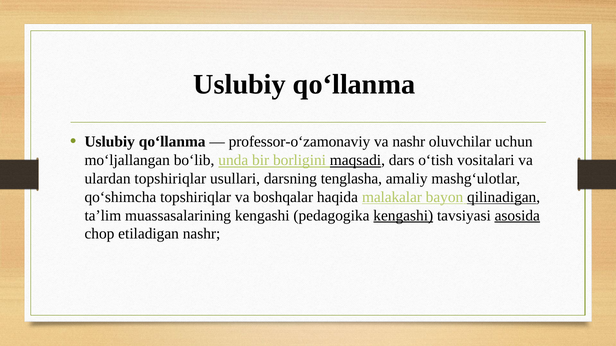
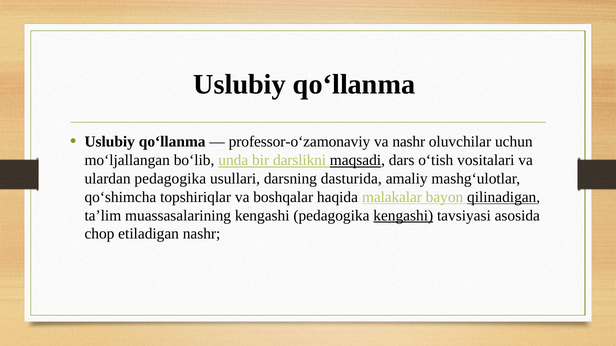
borligini: borligini -> darslikni
ulardan topshiriqlar: topshiriqlar -> pedagogika
tenglasha: tenglasha -> dasturida
asosida underline: present -> none
